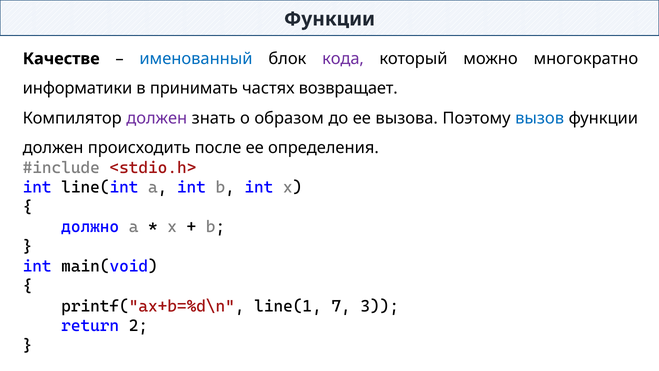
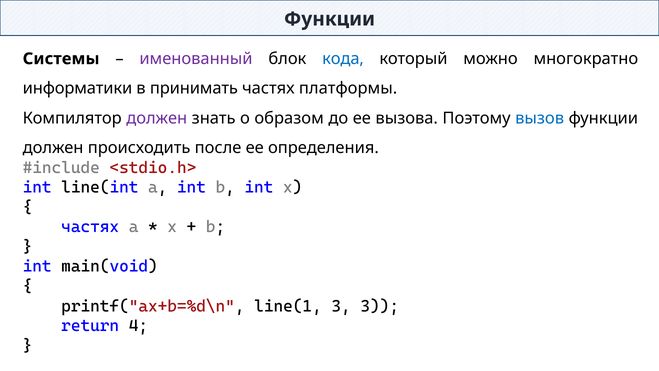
Качестве: Качестве -> Системы
именованный colour: blue -> purple
кода colour: purple -> blue
возвращает: возвращает -> платформы
должно at (90, 227): должно -> частях
line(1 7: 7 -> 3
2: 2 -> 4
